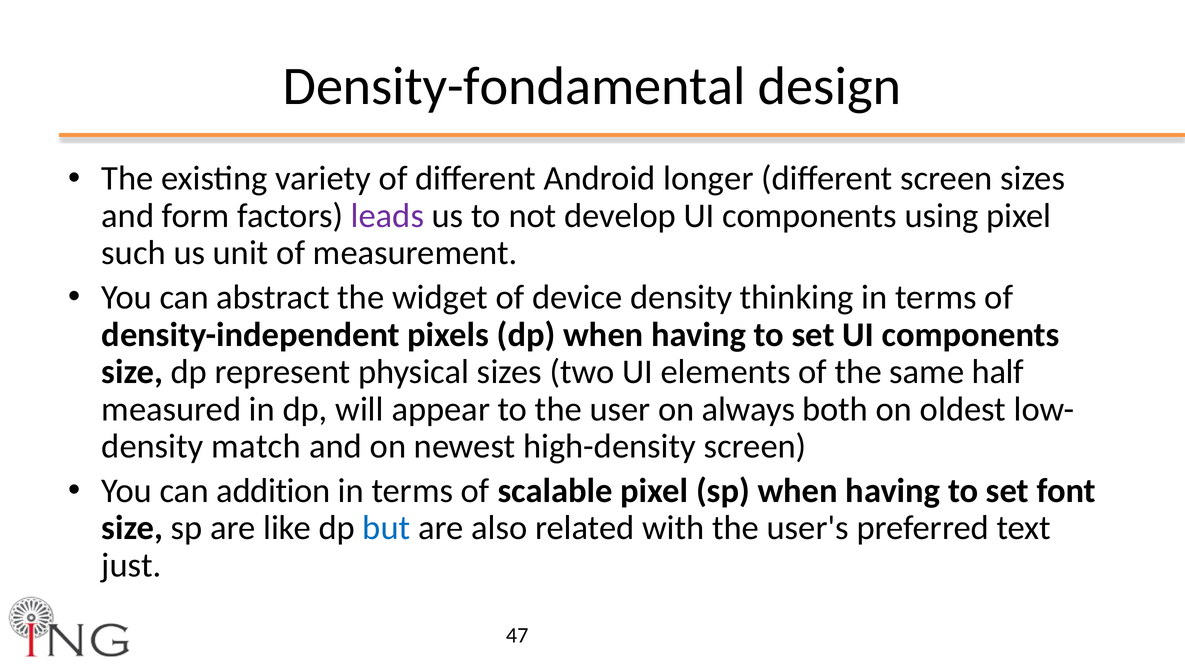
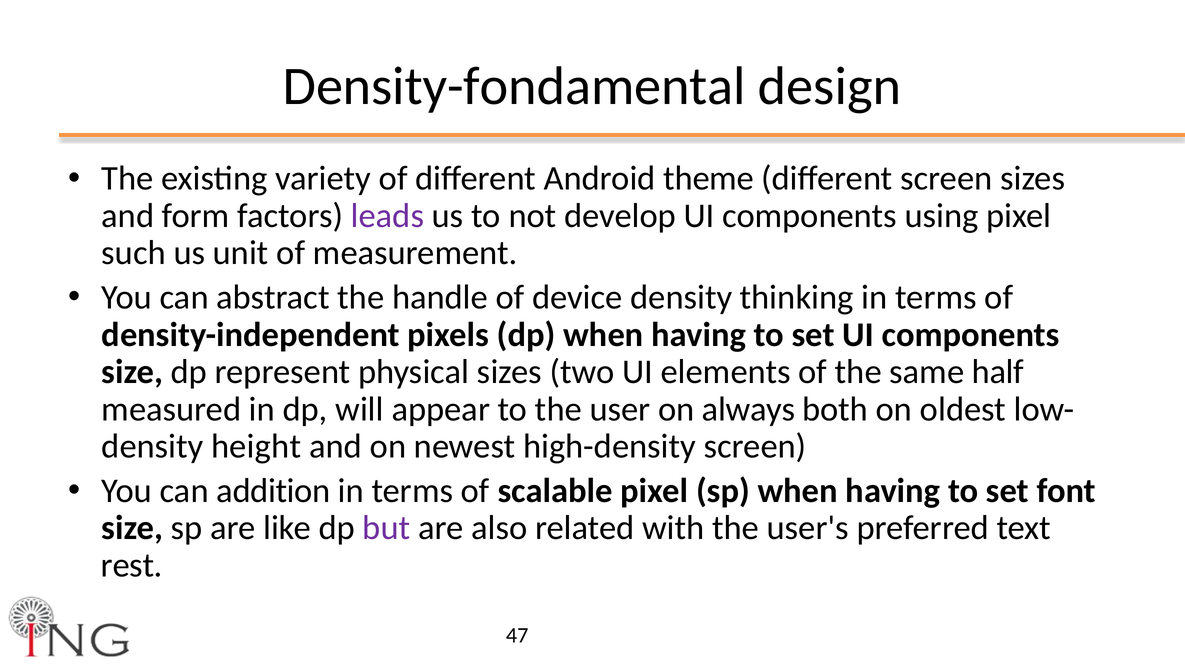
longer: longer -> theme
widget: widget -> handle
match: match -> height
but colour: blue -> purple
just: just -> rest
